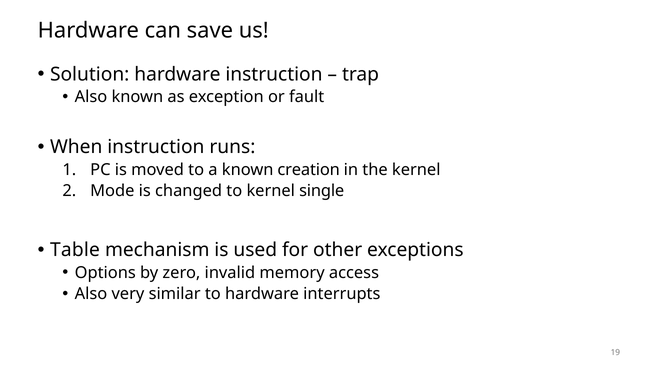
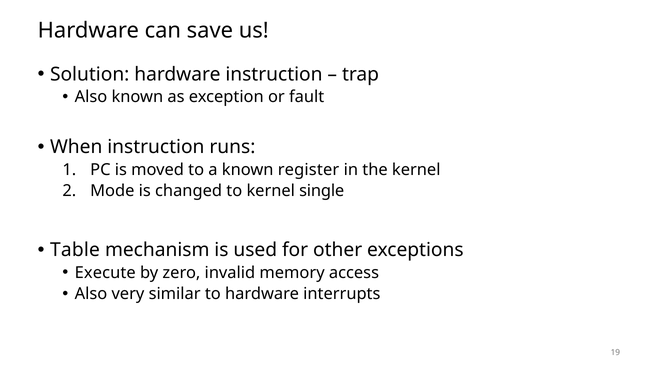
creation: creation -> register
Options: Options -> Execute
